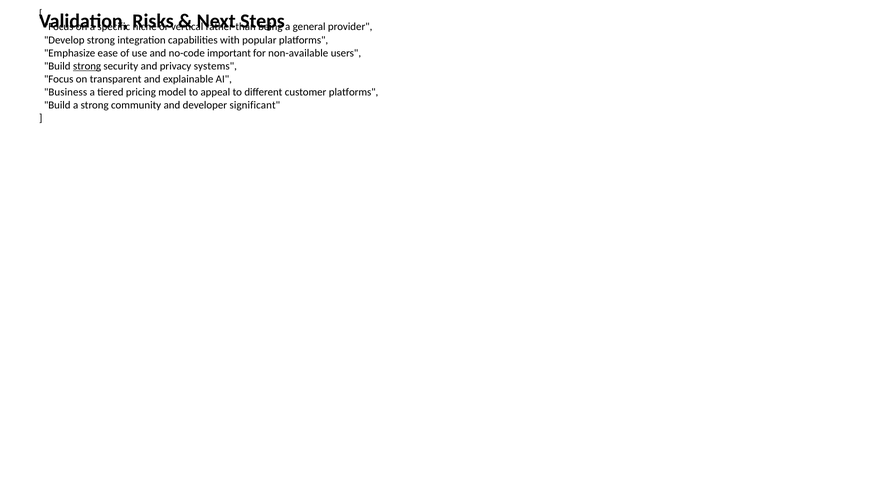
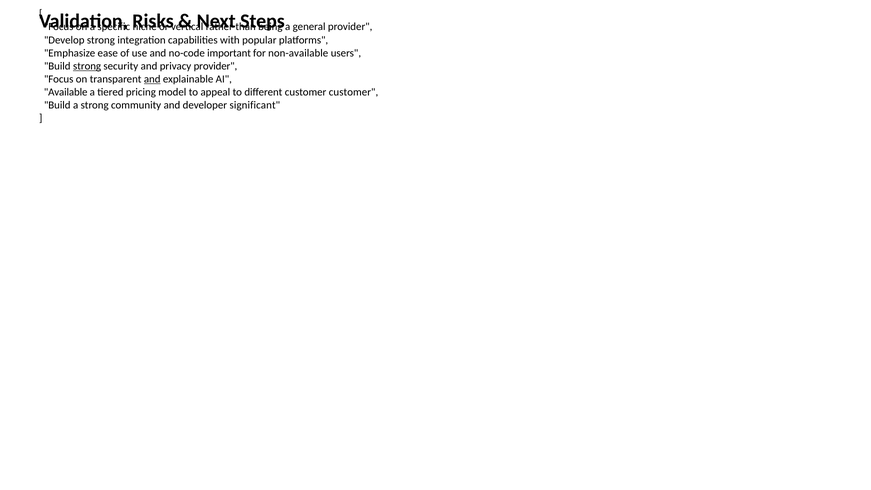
privacy systems: systems -> provider
and at (152, 79) underline: none -> present
Business: Business -> Available
customer platforms: platforms -> customer
